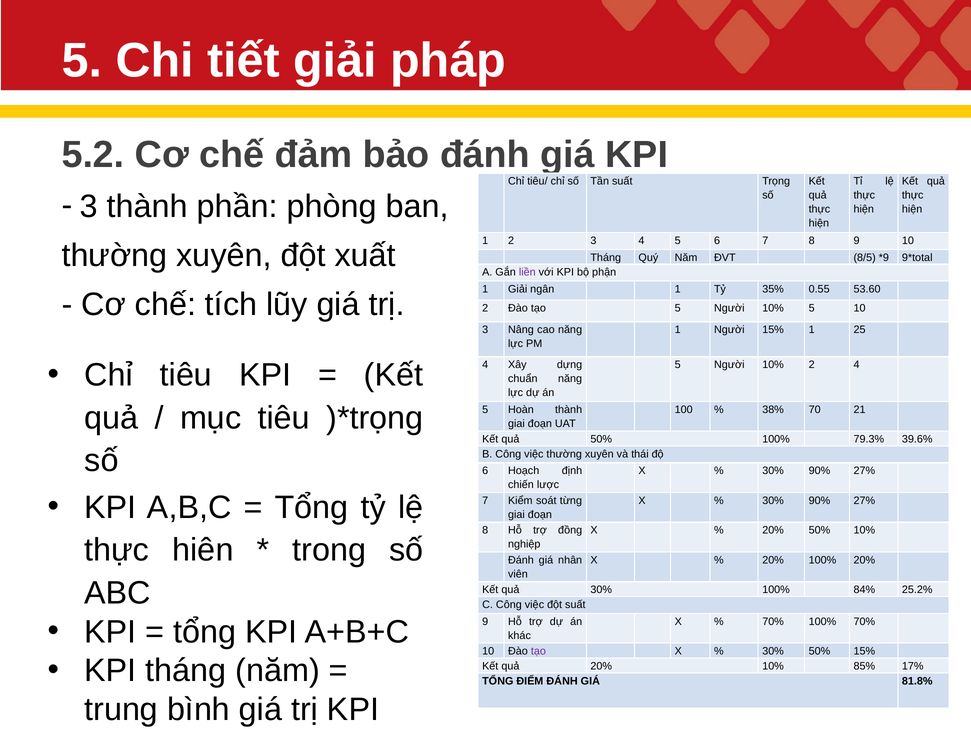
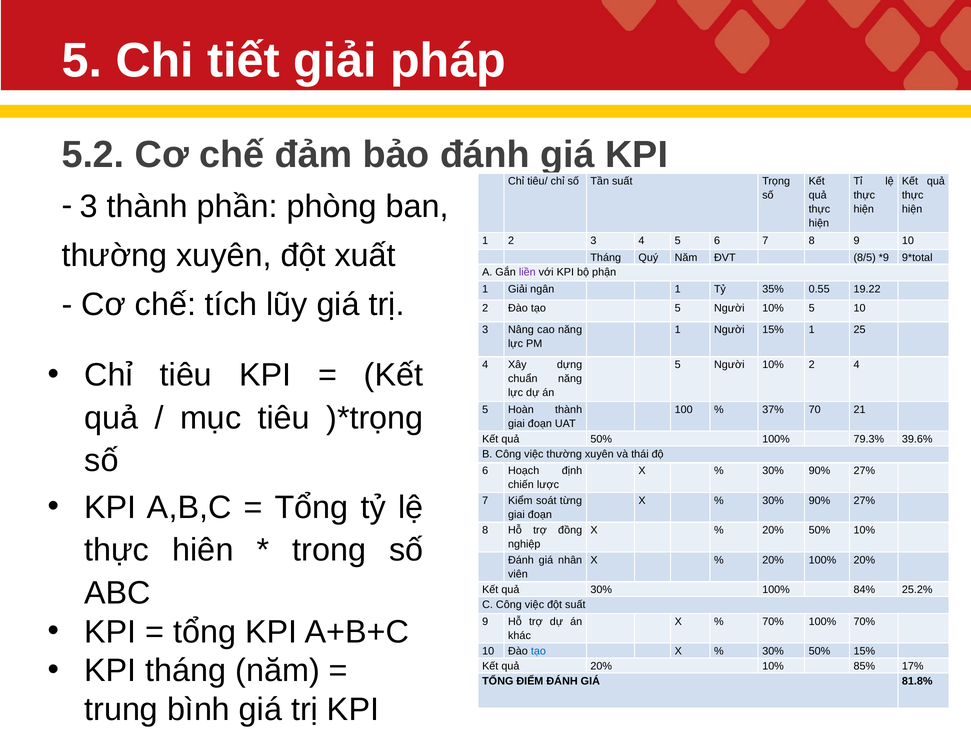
53.60: 53.60 -> 19.22
38%: 38% -> 37%
tạo at (538, 651) colour: purple -> blue
